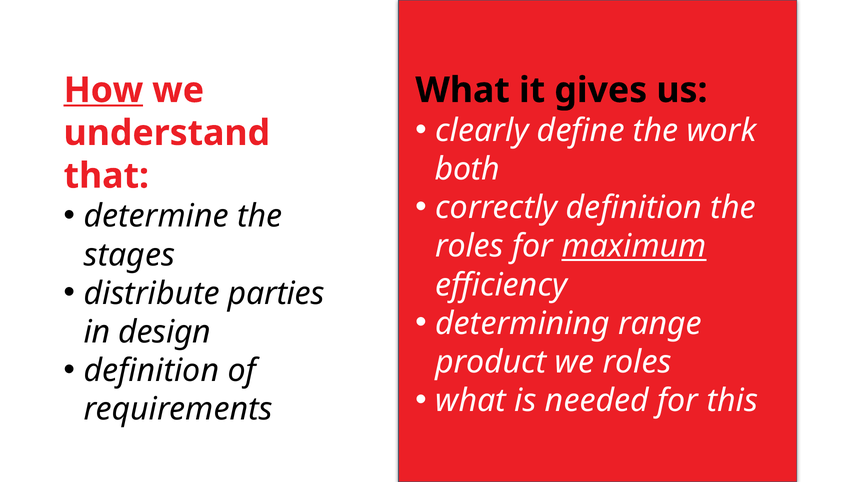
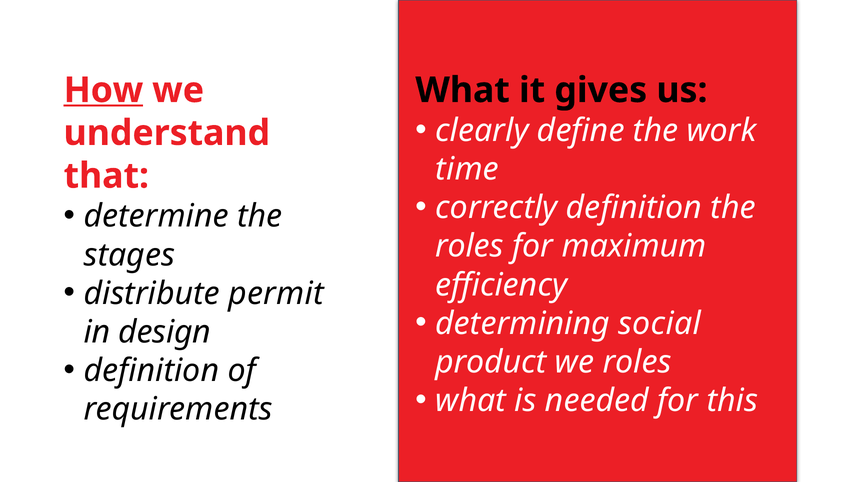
both: both -> time
maximum underline: present -> none
parties: parties -> permit
range: range -> social
